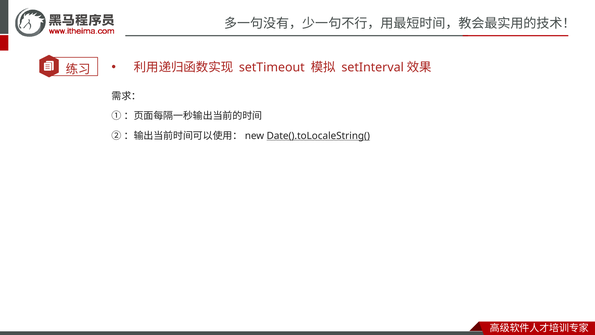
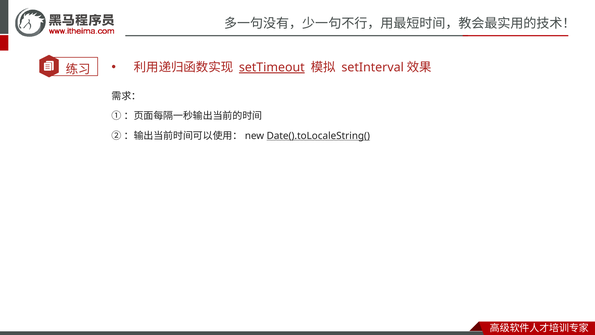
setTimeout underline: none -> present
